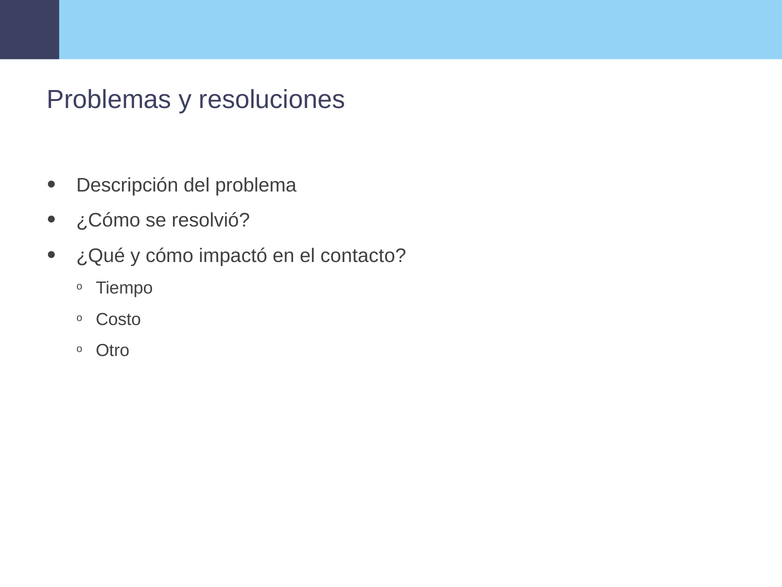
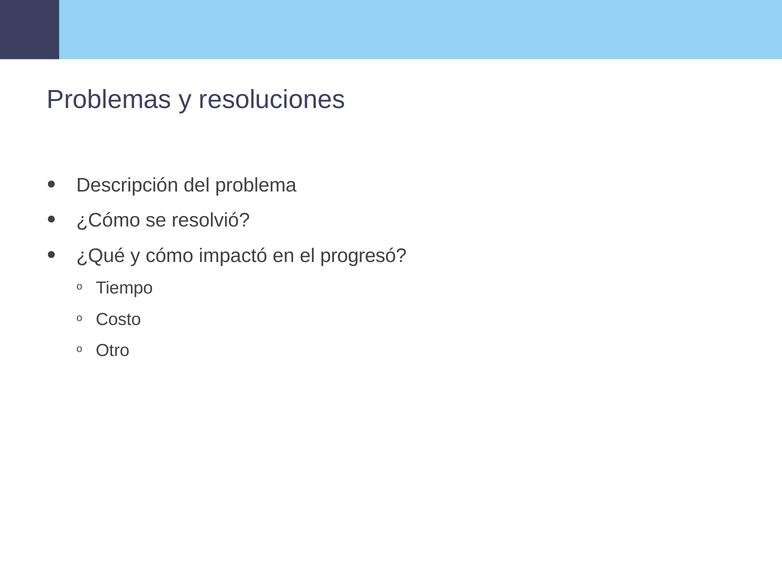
contacto: contacto -> progresó
